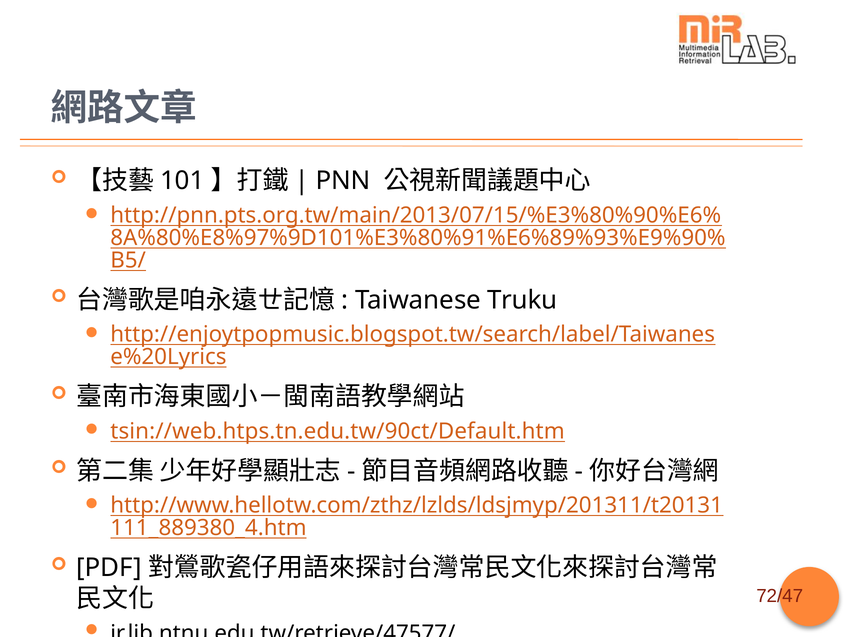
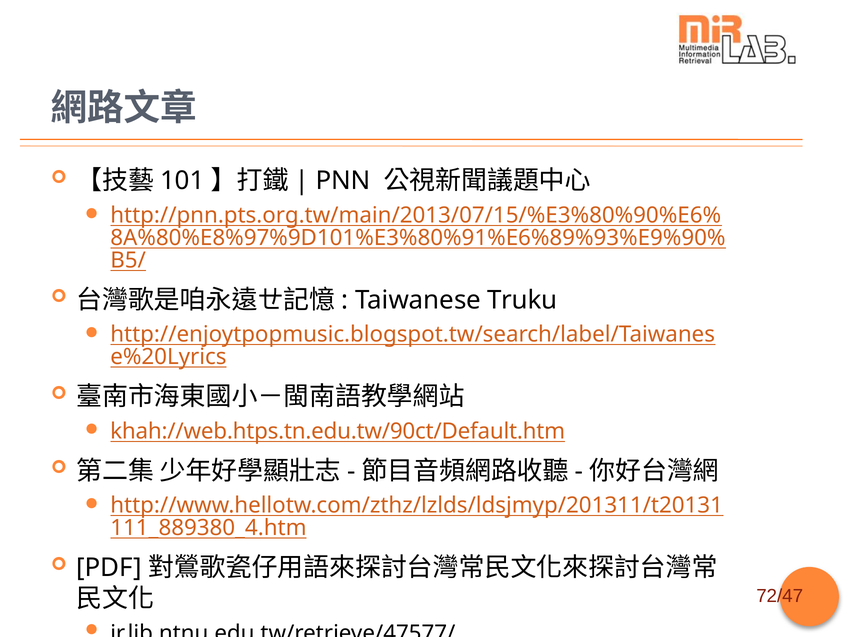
tsin://web.htps.tn.edu.tw/90ct/Default.htm: tsin://web.htps.tn.edu.tw/90ct/Default.htm -> khah://web.htps.tn.edu.tw/90ct/Default.htm
